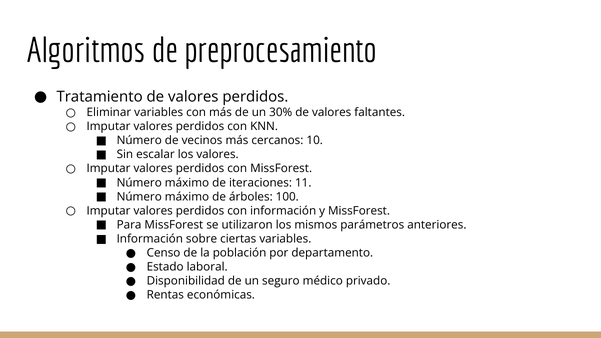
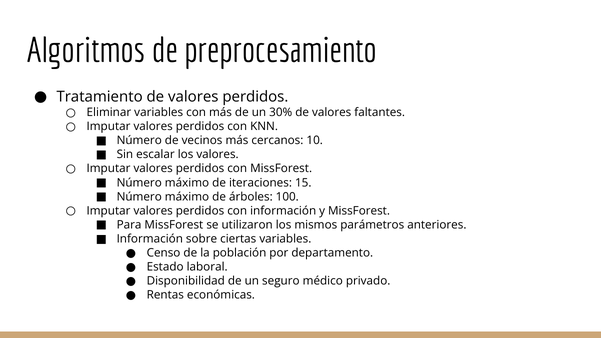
11: 11 -> 15
